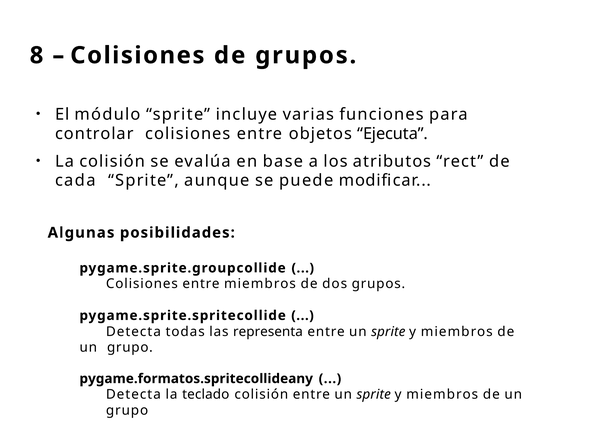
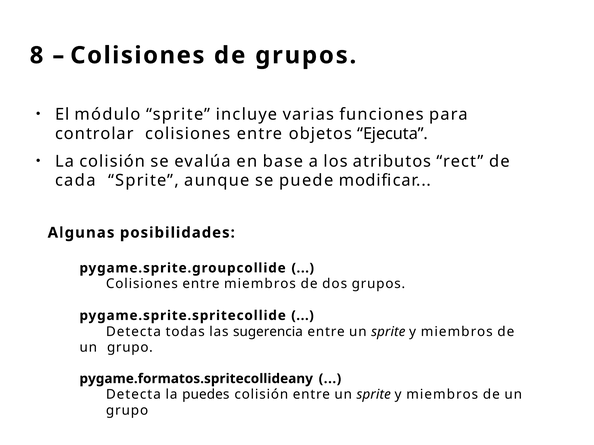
representa: representa -> sugerencia
teclado: teclado -> puedes
